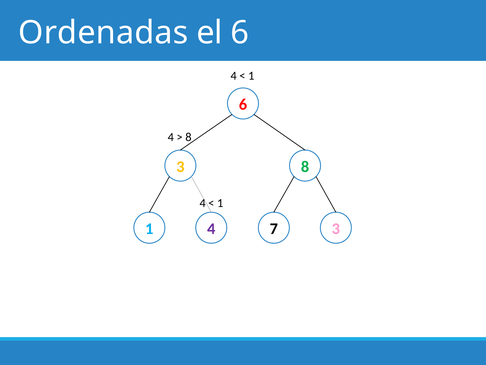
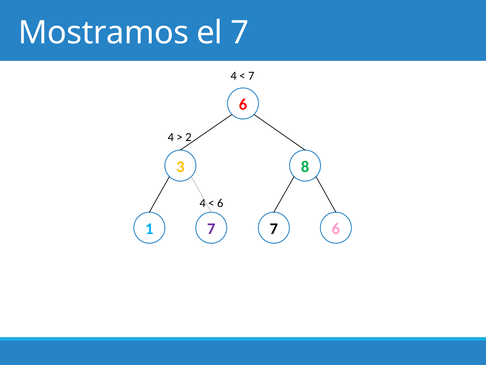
Ordenadas: Ordenadas -> Mostramos
el 6: 6 -> 7
1 at (251, 76): 1 -> 7
8 at (188, 137): 8 -> 2
1 at (220, 203): 1 -> 6
4 at (211, 229): 4 -> 7
3 at (336, 229): 3 -> 6
